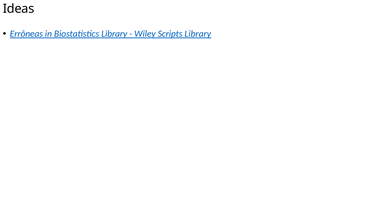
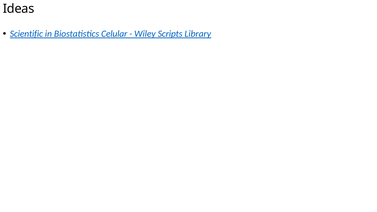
Errôneas: Errôneas -> Scientific
Biostatistics Library: Library -> Celular
